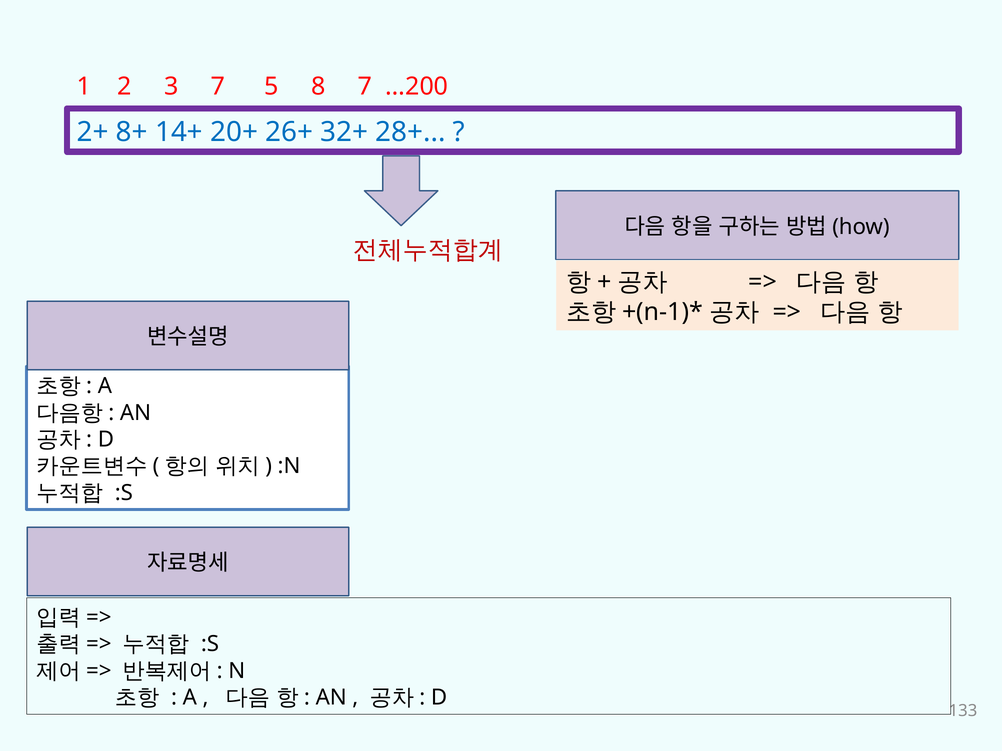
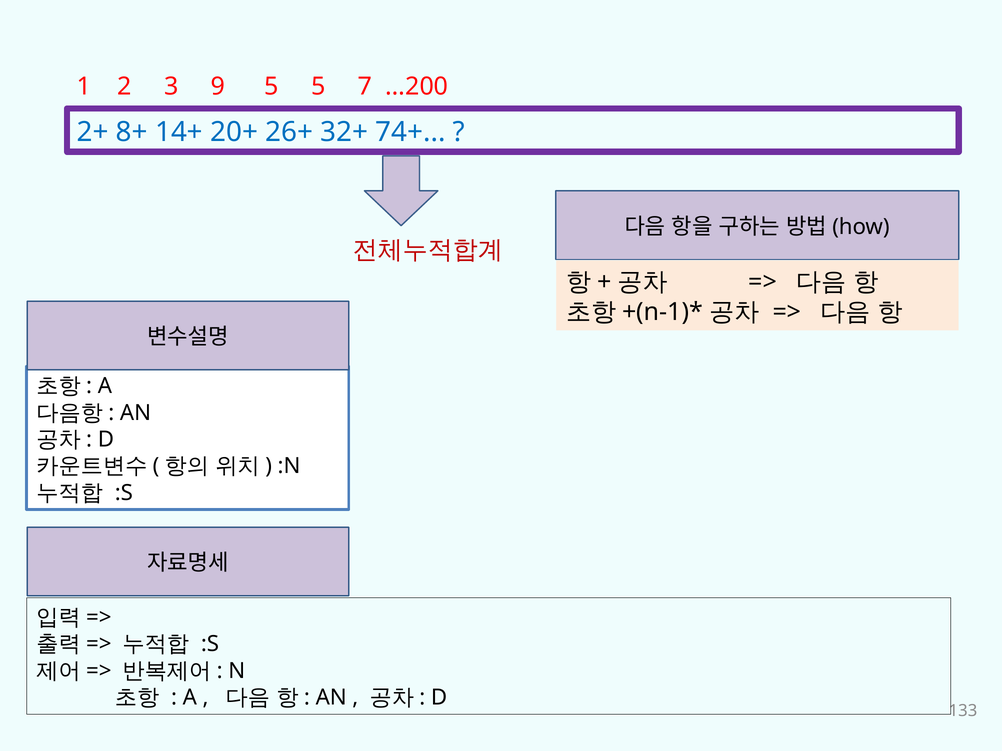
3 7: 7 -> 9
5 8: 8 -> 5
28+: 28+ -> 74+
